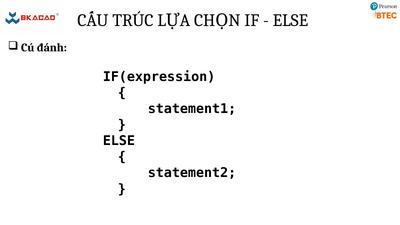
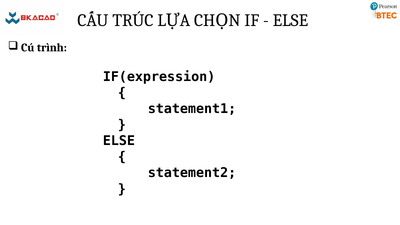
đánh: đánh -> trình
